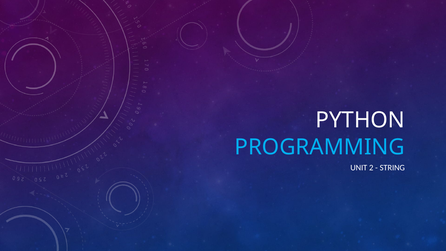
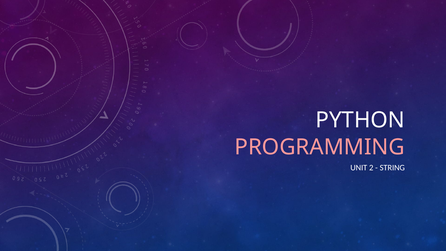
PROGRAMMING colour: light blue -> pink
